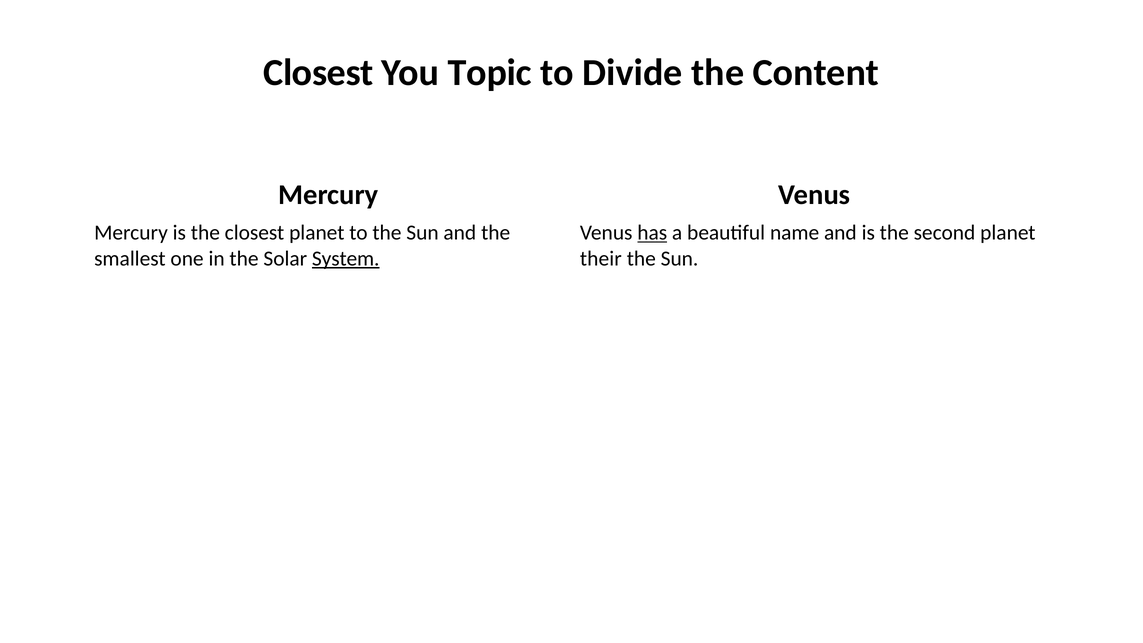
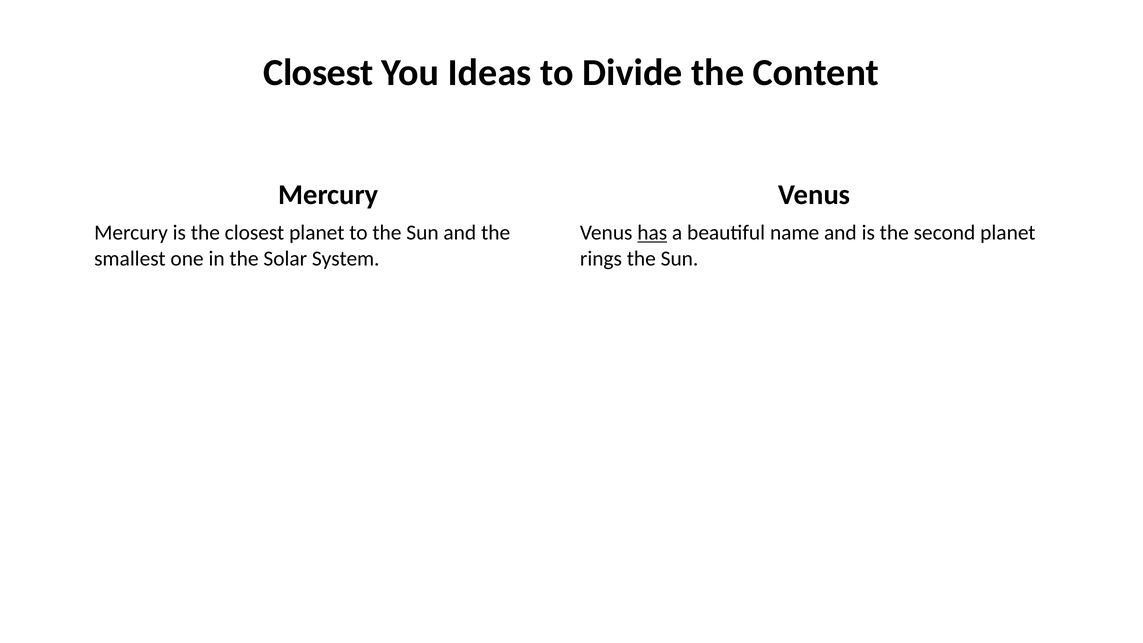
Topic: Topic -> Ideas
System underline: present -> none
their: their -> rings
